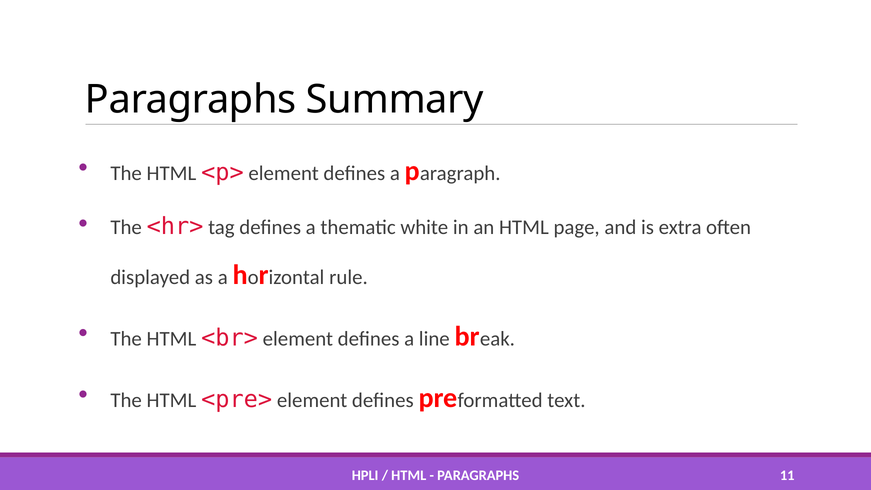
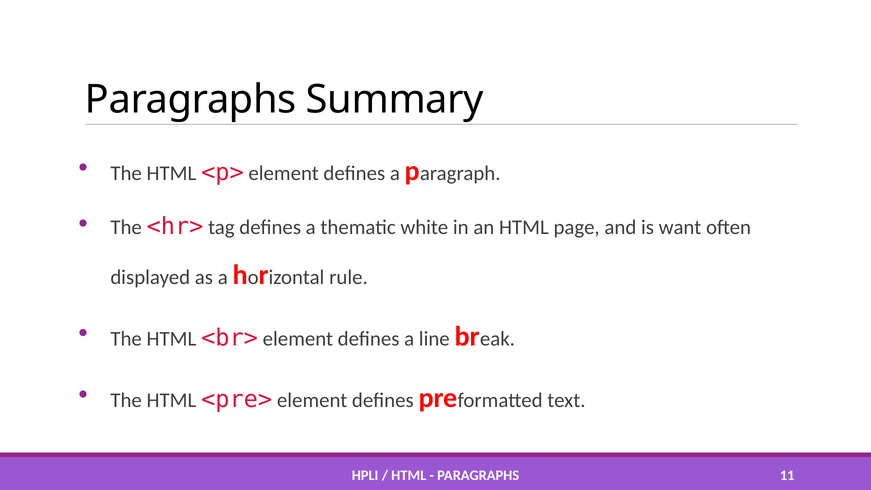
extra: extra -> want
